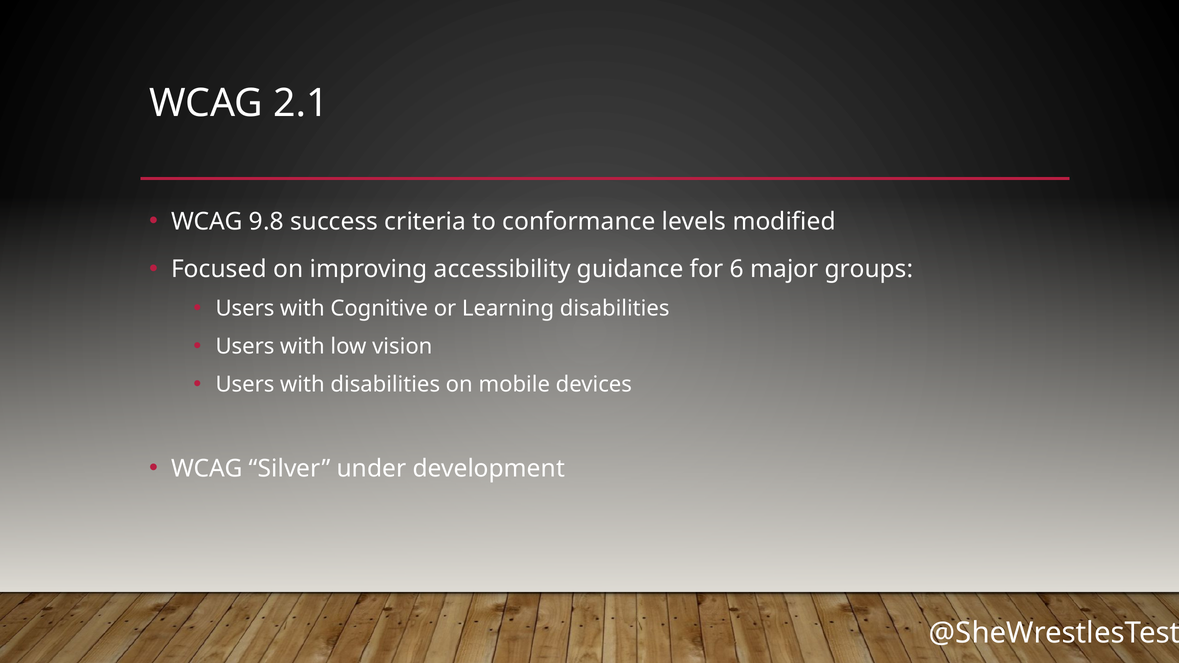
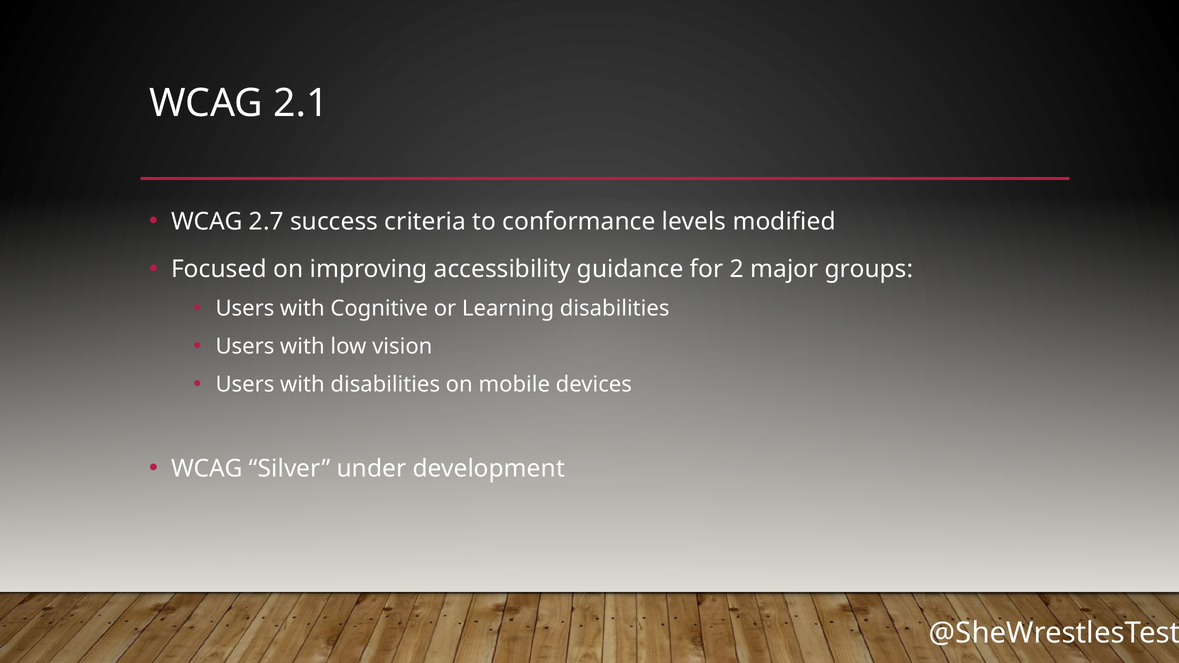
9.8: 9.8 -> 2.7
6: 6 -> 2
